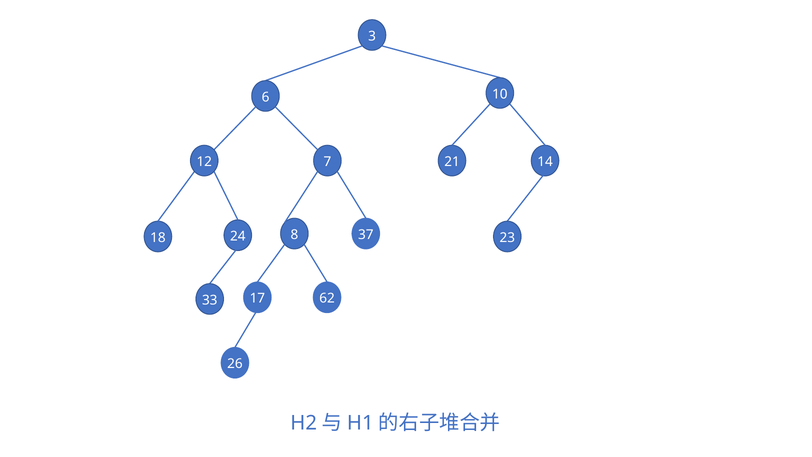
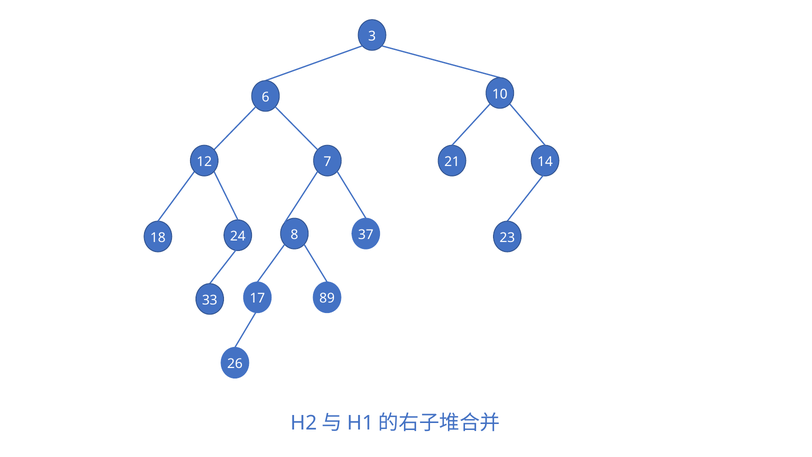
62: 62 -> 89
